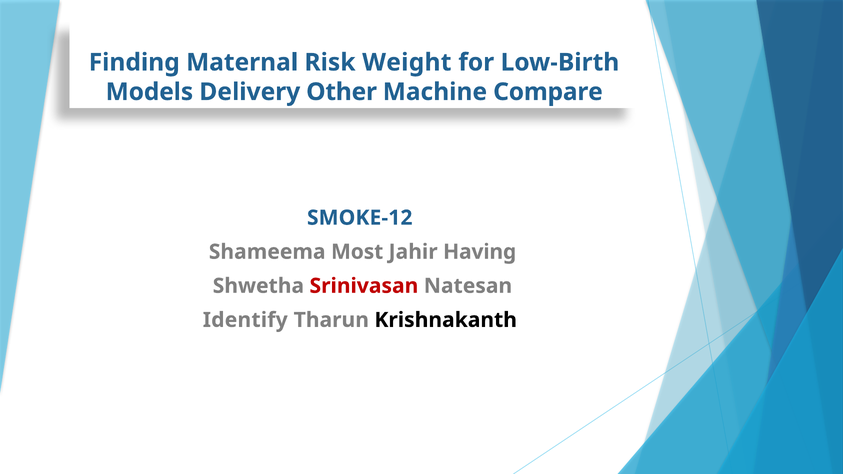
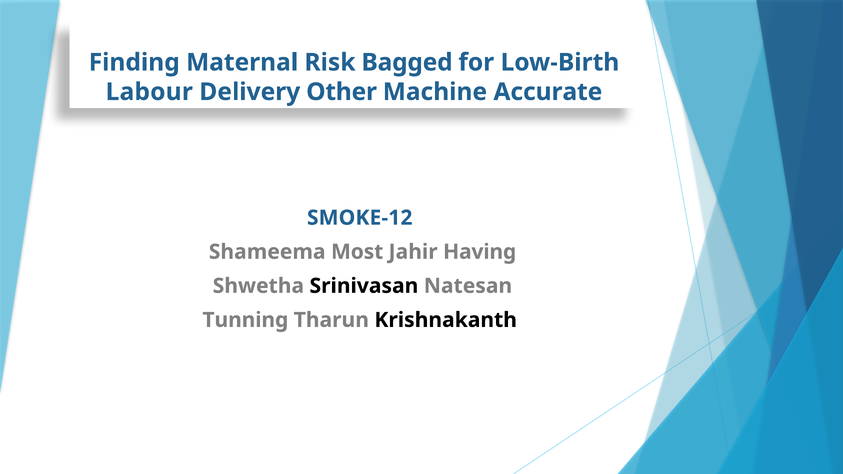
Weight: Weight -> Bagged
Models: Models -> Labour
Compare: Compare -> Accurate
Srinivasan colour: red -> black
Identify: Identify -> Tunning
